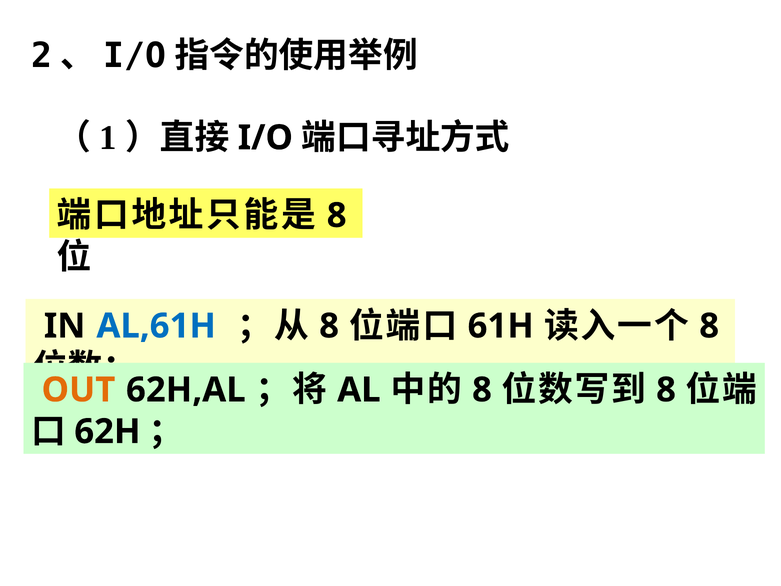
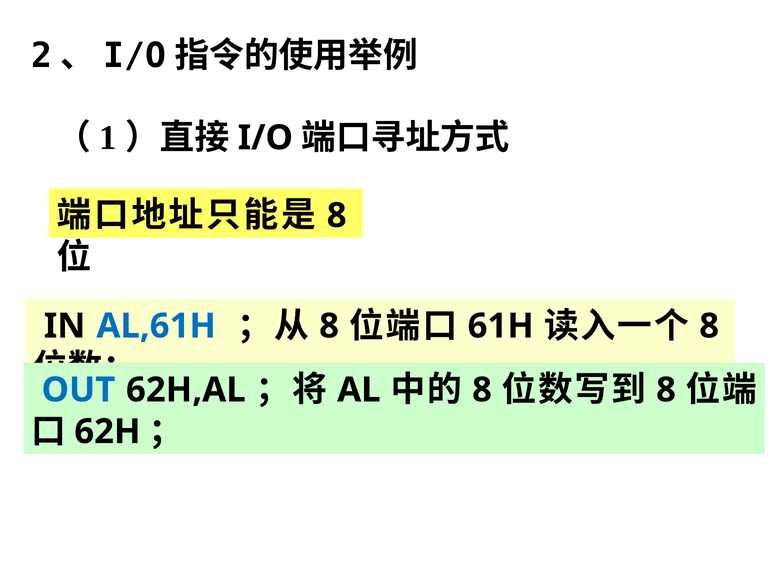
OUT colour: orange -> blue
